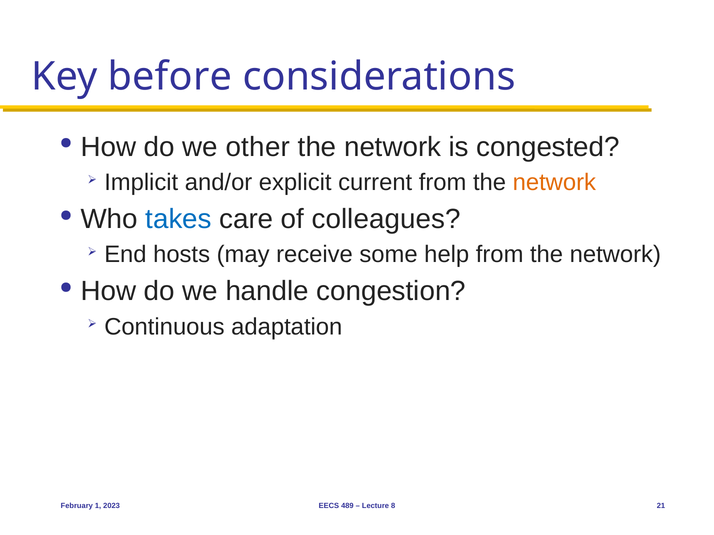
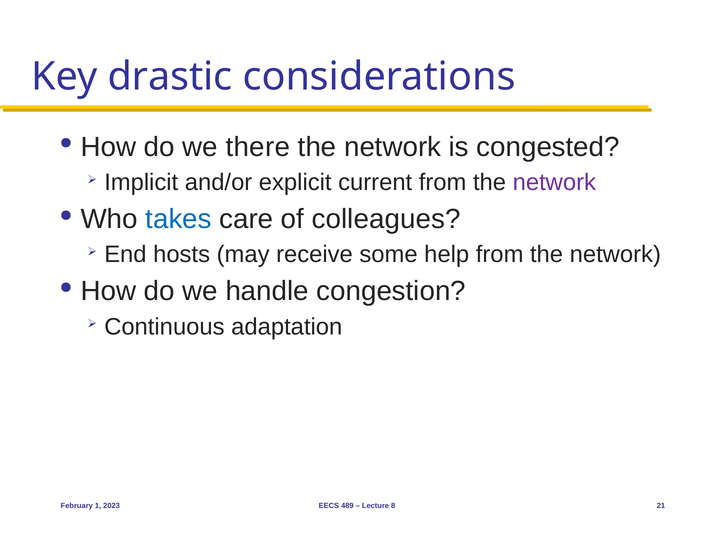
before: before -> drastic
other: other -> there
network at (554, 183) colour: orange -> purple
